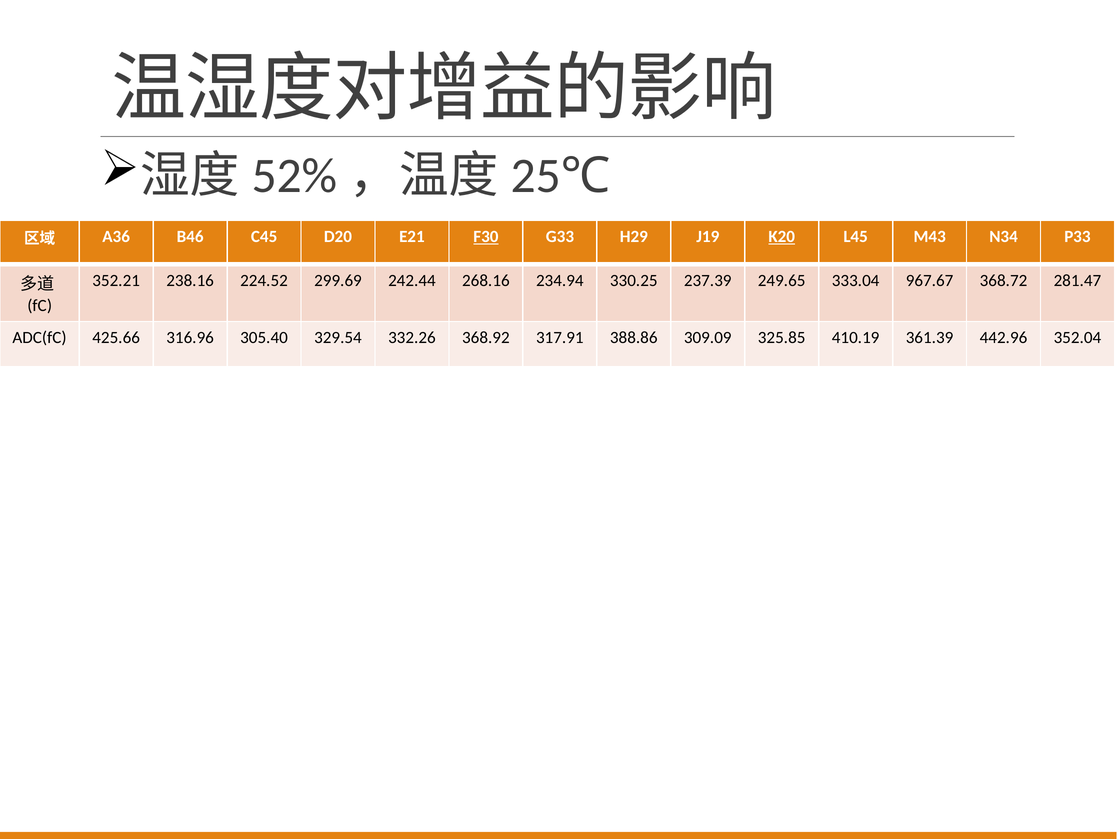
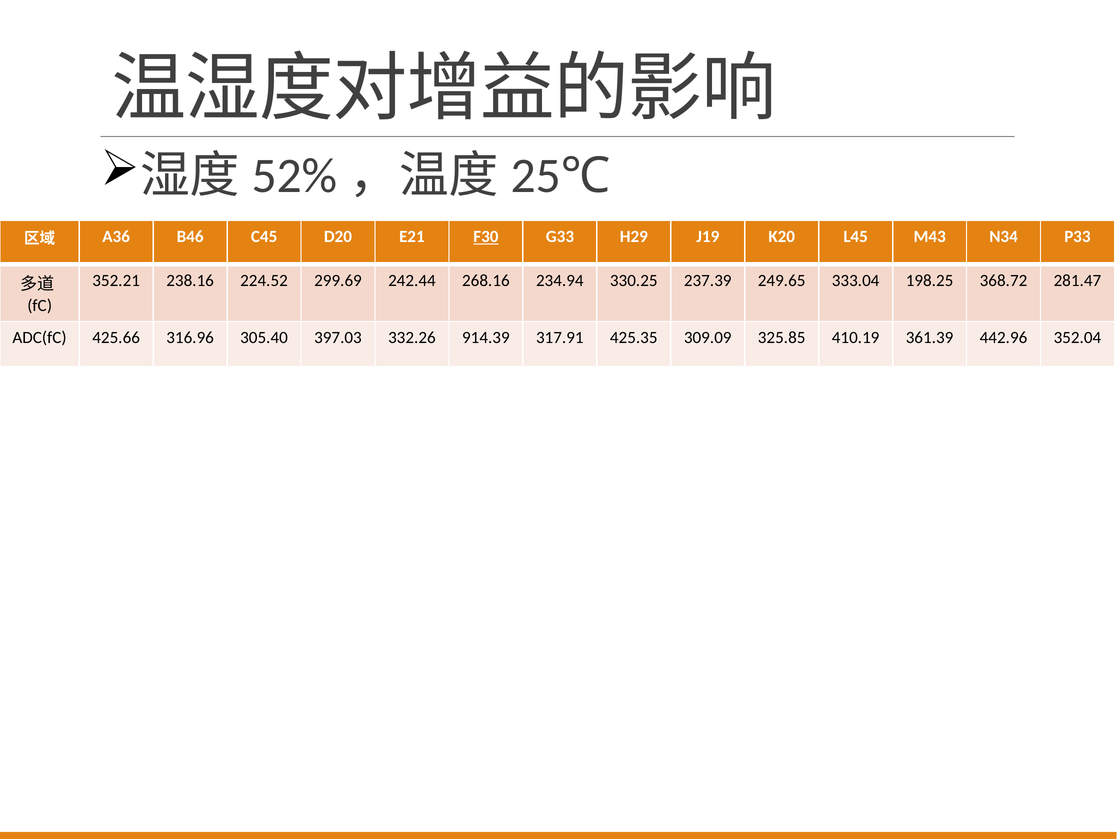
K20 underline: present -> none
967.67: 967.67 -> 198.25
329.54: 329.54 -> 397.03
368.92: 368.92 -> 914.39
388.86: 388.86 -> 425.35
